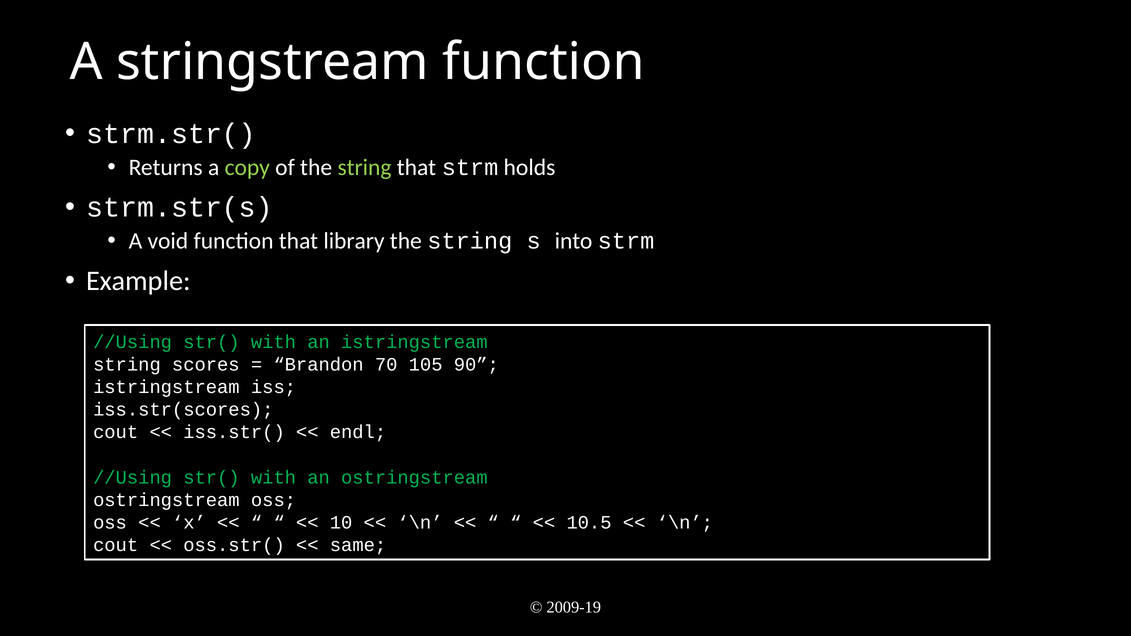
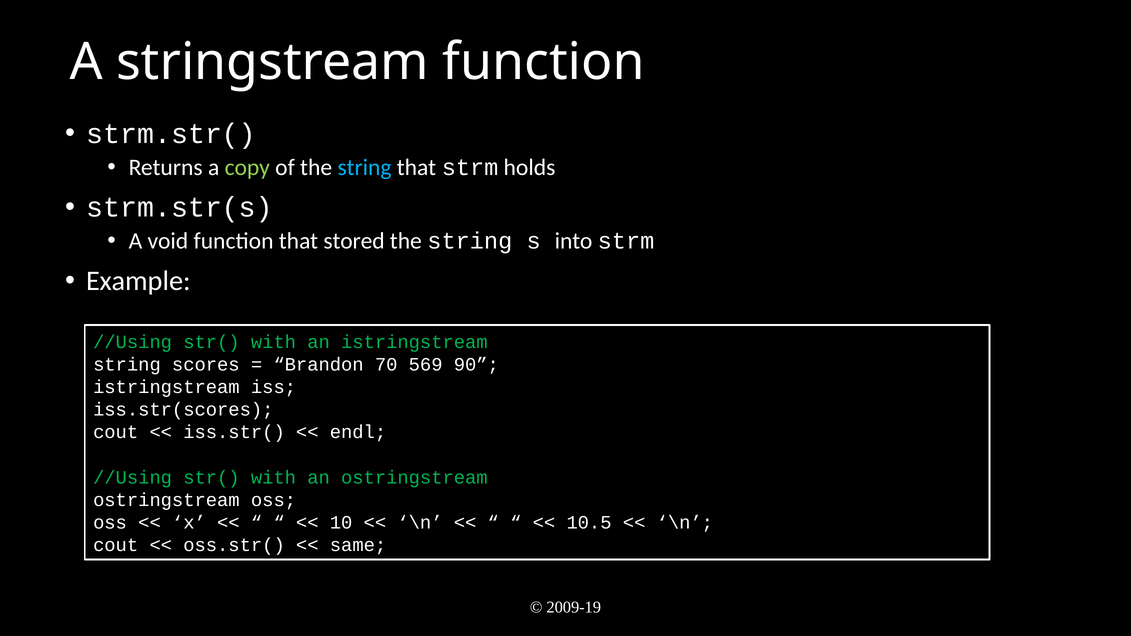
string at (365, 168) colour: light green -> light blue
library: library -> stored
105: 105 -> 569
